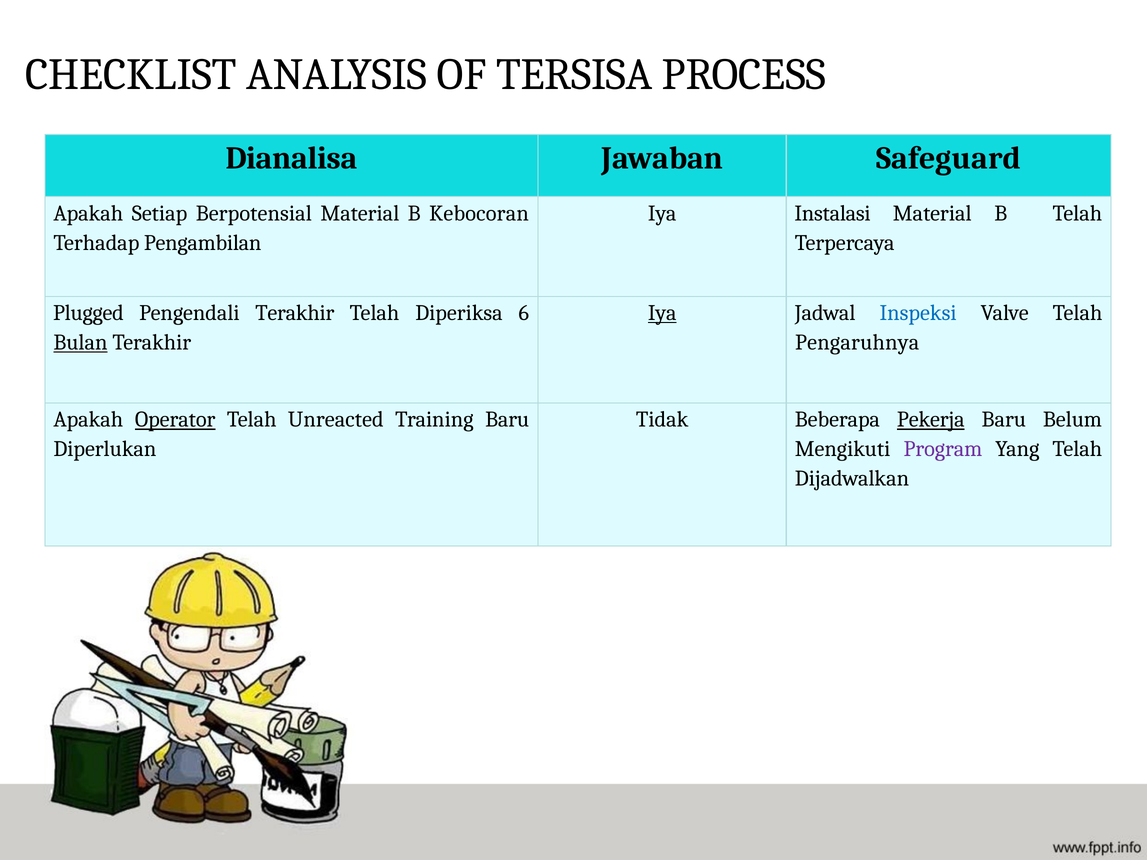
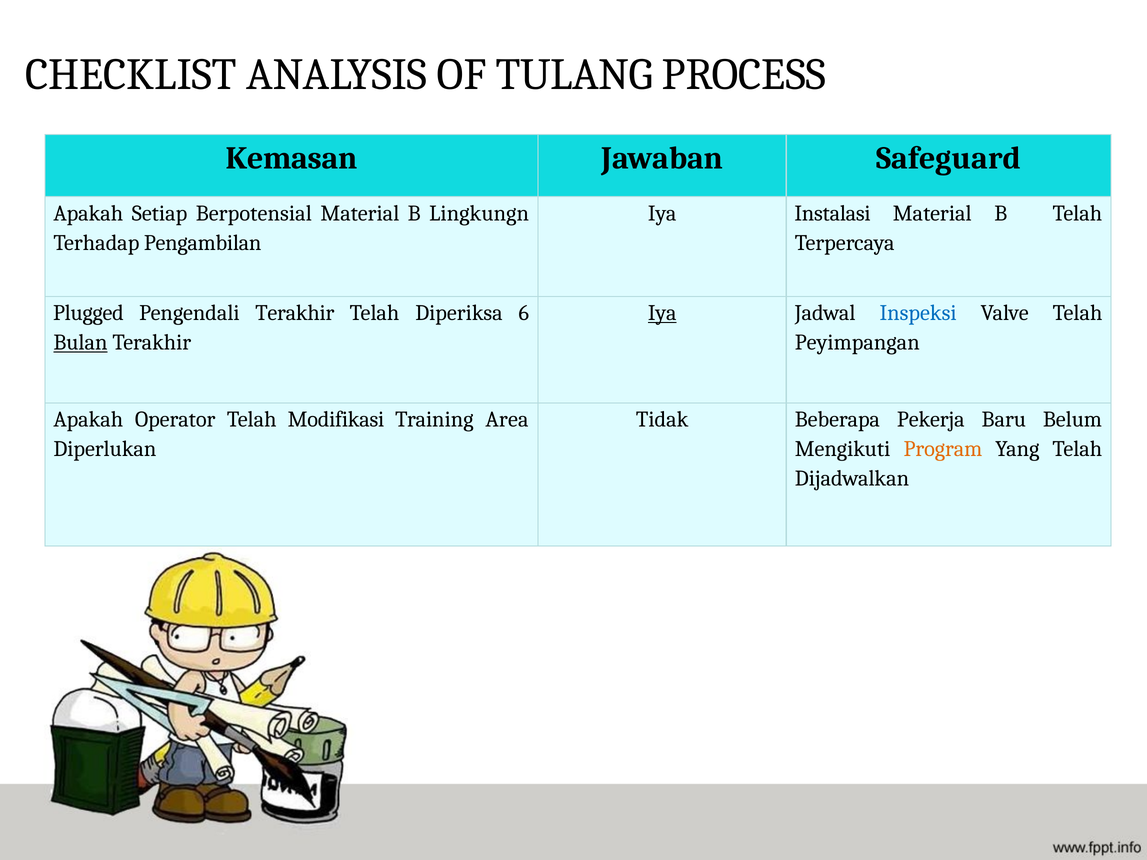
TERSISA: TERSISA -> TULANG
Dianalisa: Dianalisa -> Kemasan
Kebocoran: Kebocoran -> Lingkungn
Pengaruhnya: Pengaruhnya -> Peyimpangan
Operator underline: present -> none
Unreacted: Unreacted -> Modifikasi
Training Baru: Baru -> Area
Pekerja underline: present -> none
Program colour: purple -> orange
